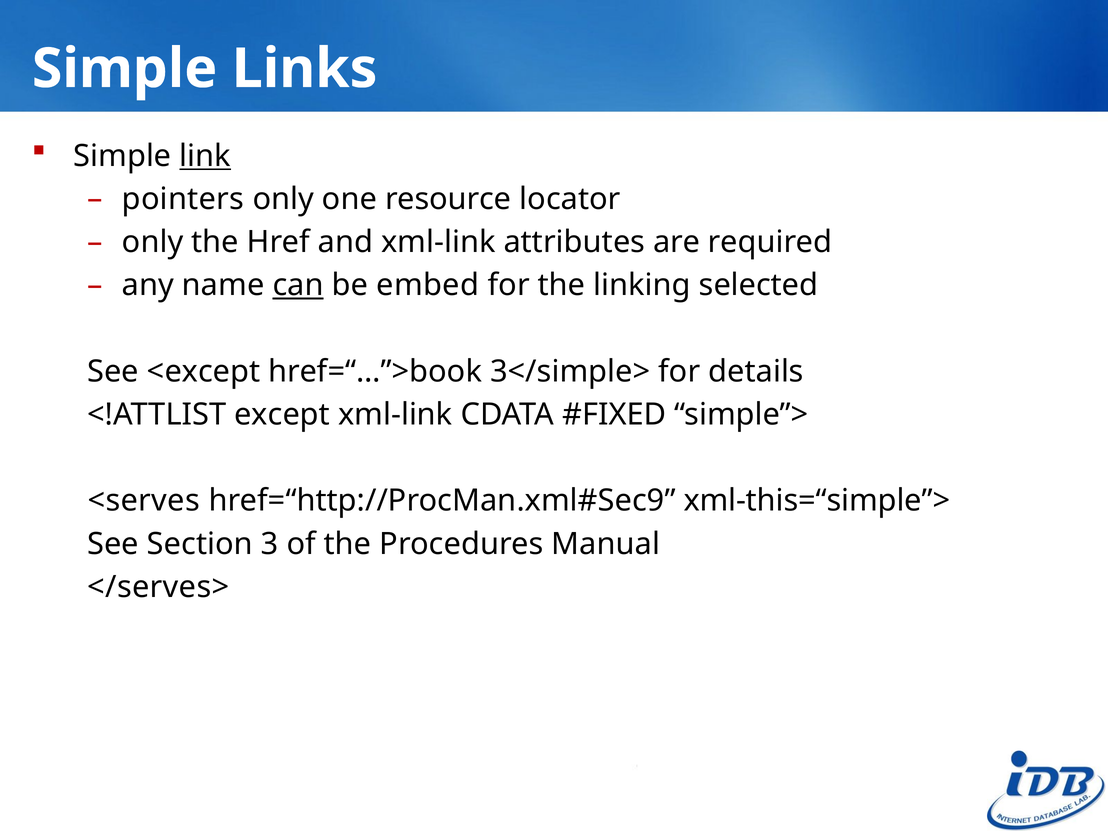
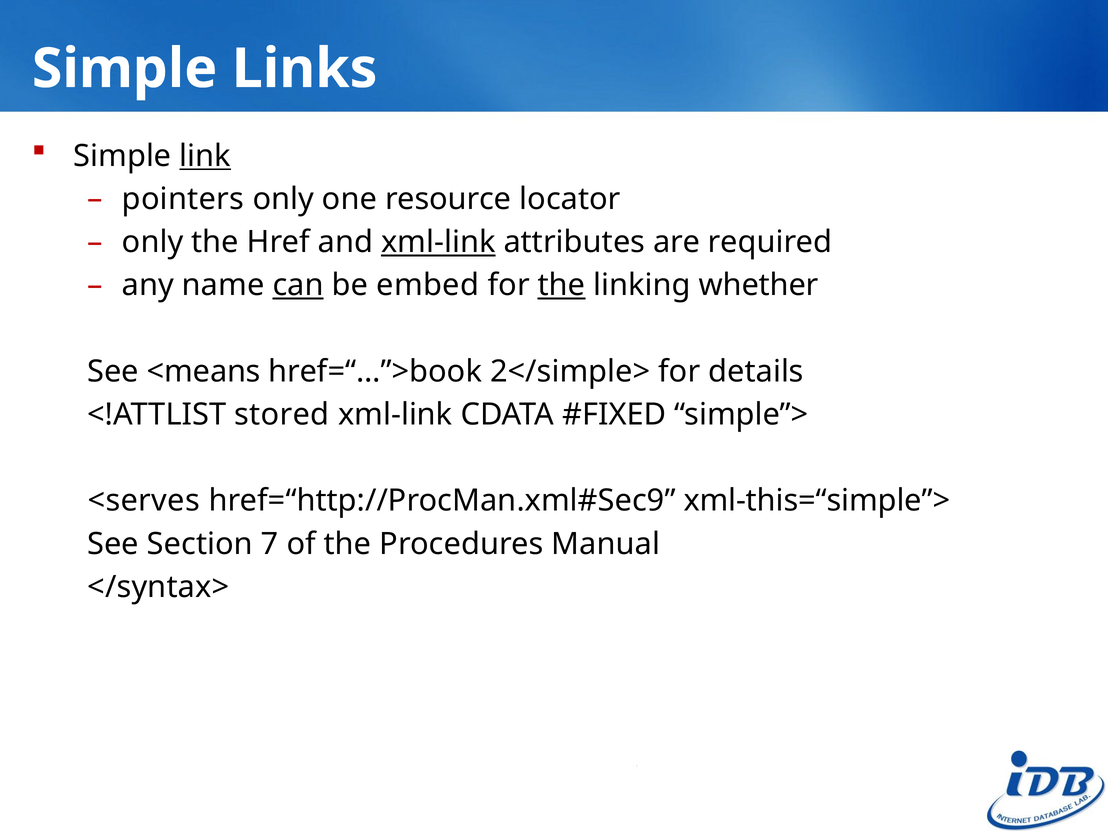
xml-link at (438, 242) underline: none -> present
the at (562, 285) underline: none -> present
selected: selected -> whether
<except: <except -> <means
3</simple>: 3</simple> -> 2</simple>
except: except -> stored
3: 3 -> 7
</serves>: </serves> -> </syntax>
